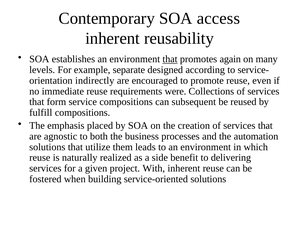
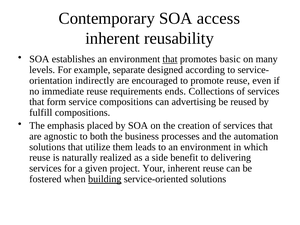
again: again -> basic
were: were -> ends
subsequent: subsequent -> advertising
With: With -> Your
building underline: none -> present
